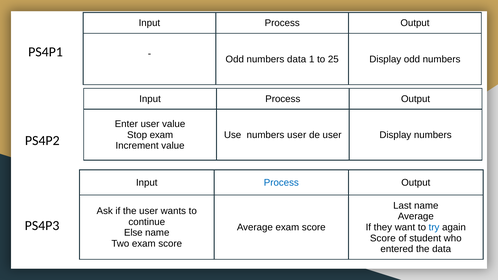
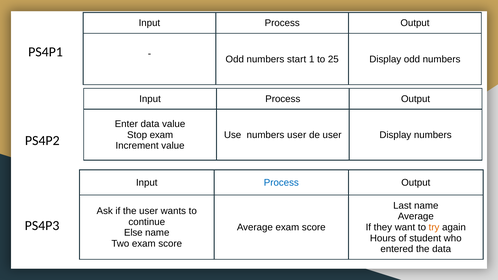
numbers data: data -> start
Enter user: user -> data
try colour: blue -> orange
Score at (383, 238): Score -> Hours
